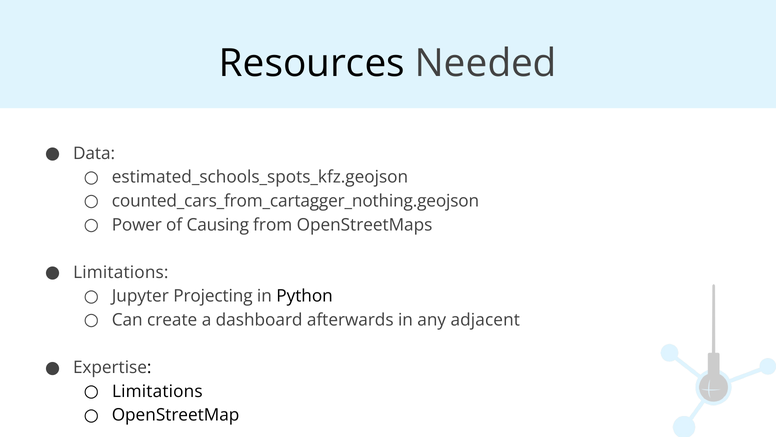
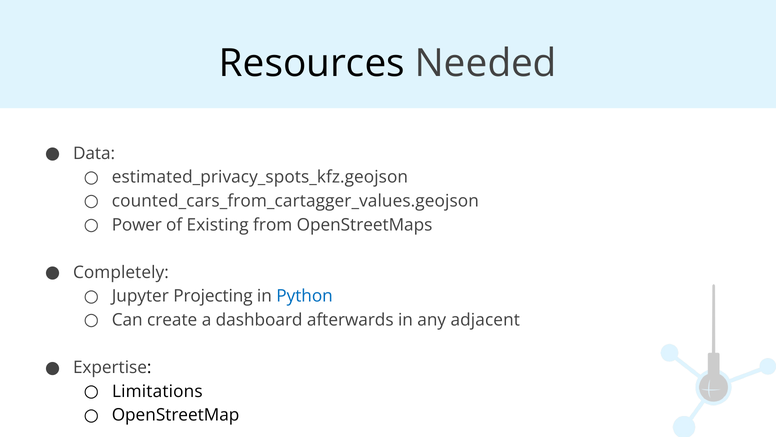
estimated_schools_spots_kfz.geojson: estimated_schools_spots_kfz.geojson -> estimated_privacy_spots_kfz.geojson
counted_cars_from_cartagger_nothing.geojson: counted_cars_from_cartagger_nothing.geojson -> counted_cars_from_cartagger_values.geojson
Causing: Causing -> Existing
Limitations at (121, 272): Limitations -> Completely
Python colour: black -> blue
